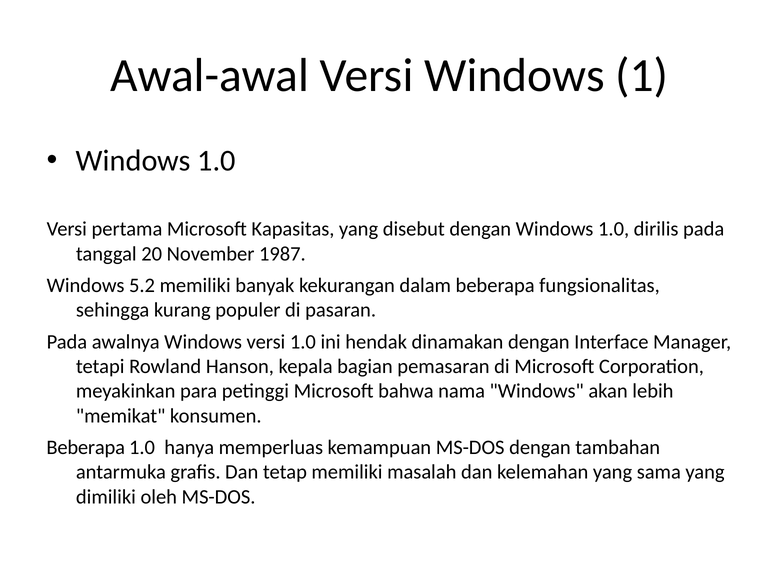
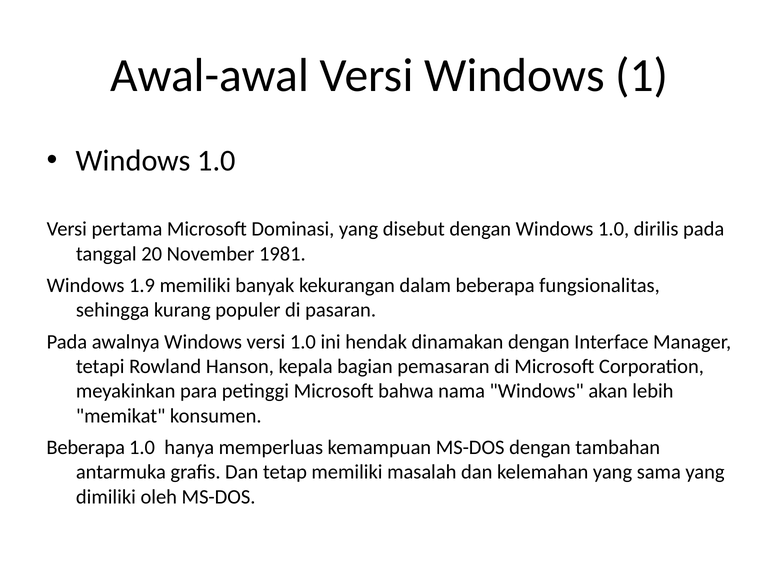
Kapasitas: Kapasitas -> Dominasi
1987: 1987 -> 1981
5.2: 5.2 -> 1.9
